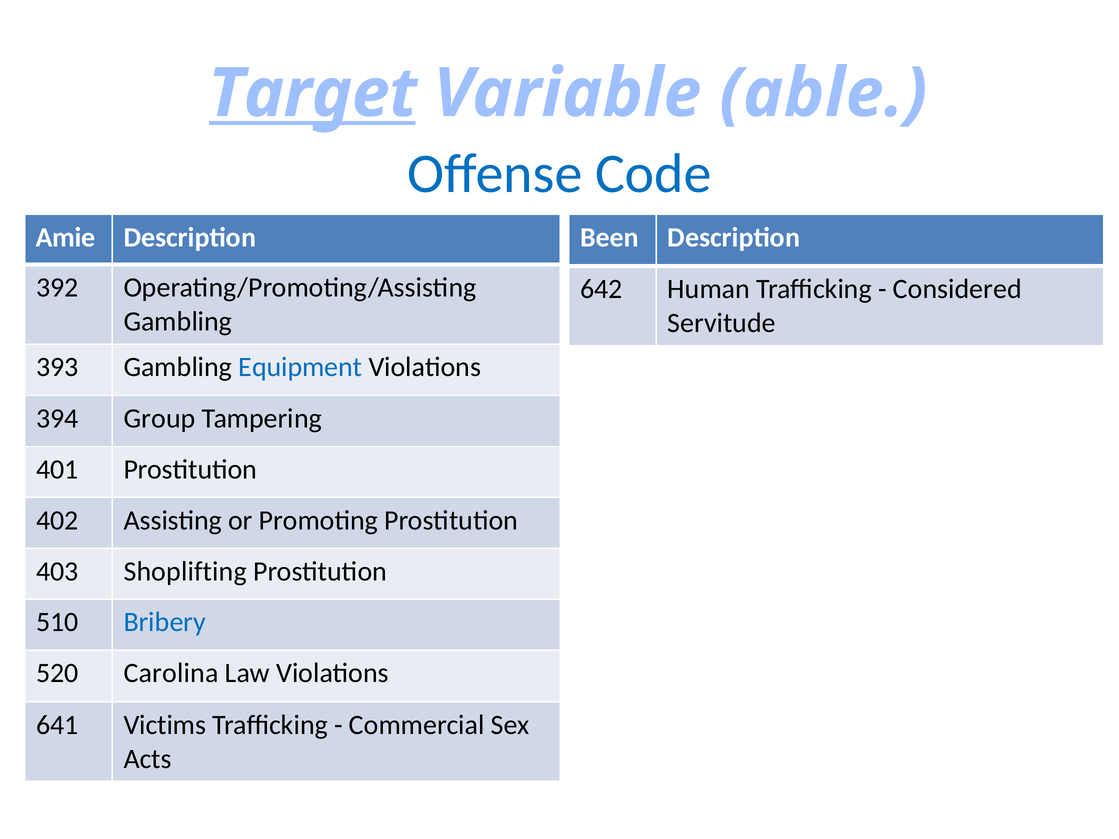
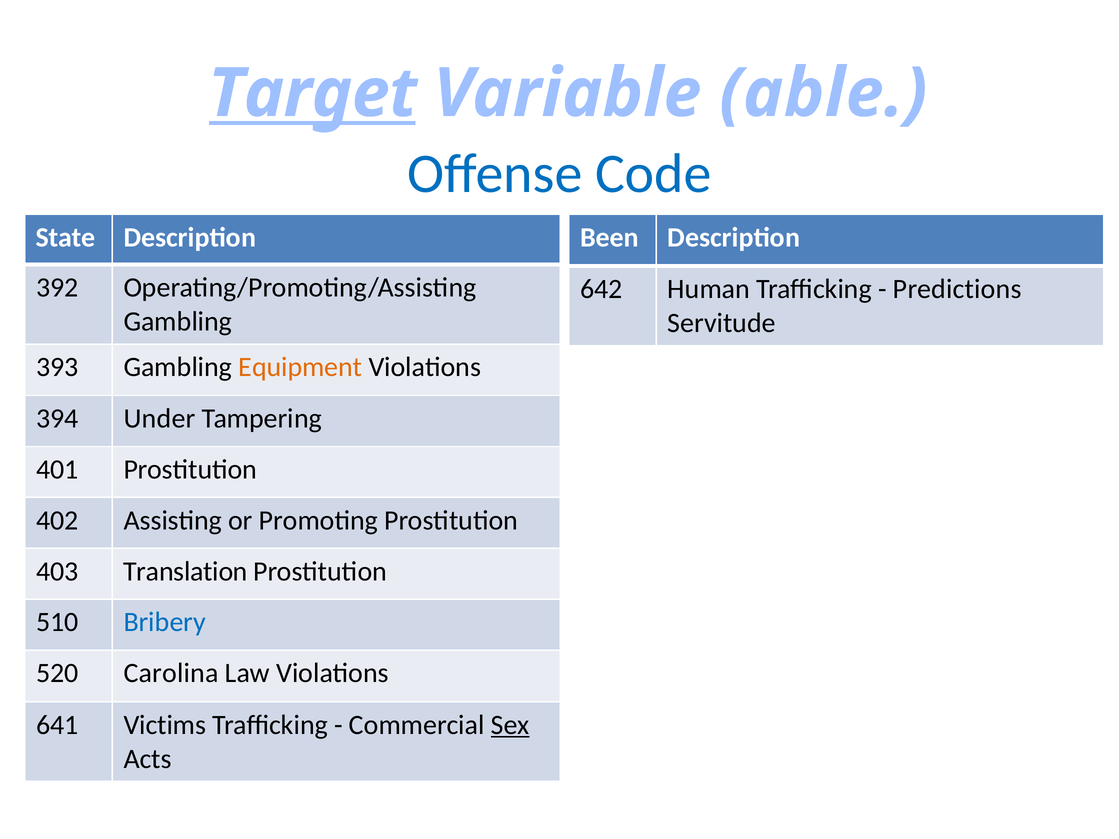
Amie: Amie -> State
Considered: Considered -> Predictions
Equipment colour: blue -> orange
Group: Group -> Under
Shoplifting: Shoplifting -> Translation
Sex underline: none -> present
